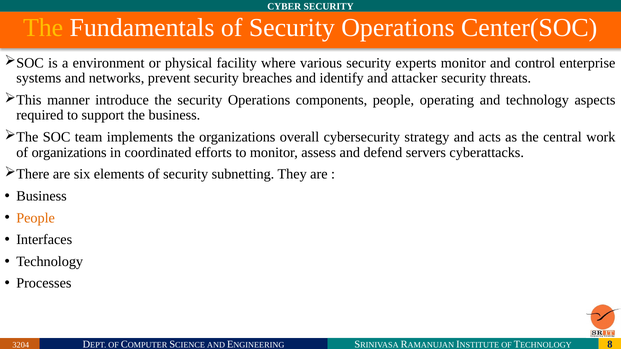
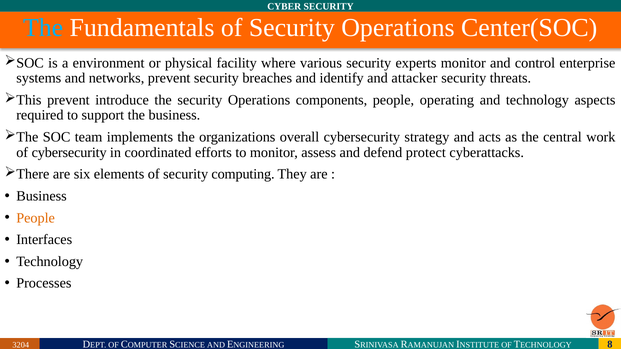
The at (43, 28) colour: yellow -> light blue
manner at (68, 100): manner -> prevent
of organizations: organizations -> cybersecurity
servers: servers -> protect
subnetting: subnetting -> computing
